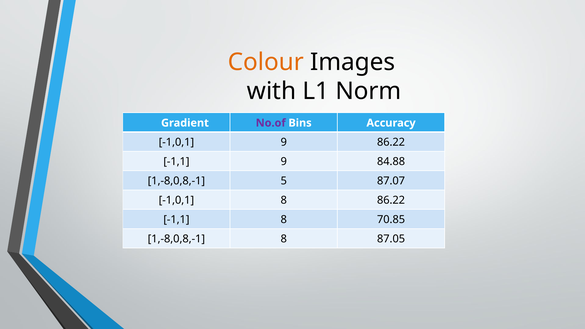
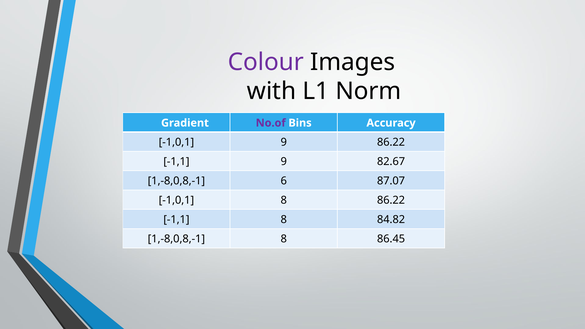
Colour colour: orange -> purple
84.88: 84.88 -> 82.67
5: 5 -> 6
70.85: 70.85 -> 84.82
87.05: 87.05 -> 86.45
